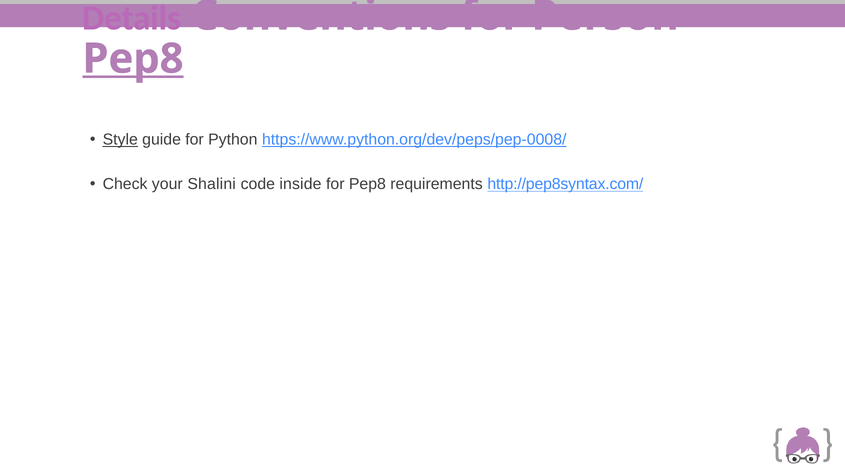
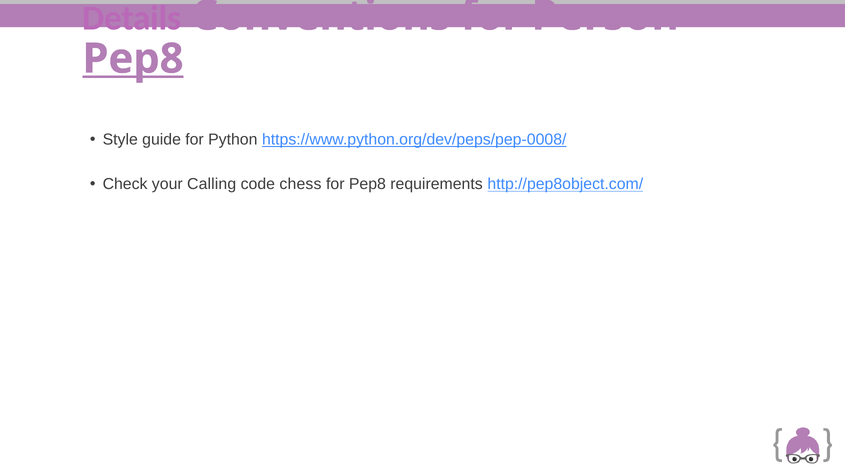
Style underline: present -> none
Shalini: Shalini -> Calling
inside: inside -> chess
http://pep8syntax.com/: http://pep8syntax.com/ -> http://pep8object.com/
